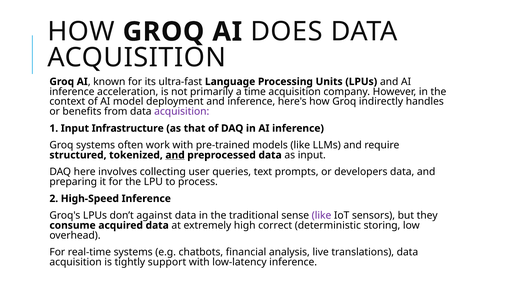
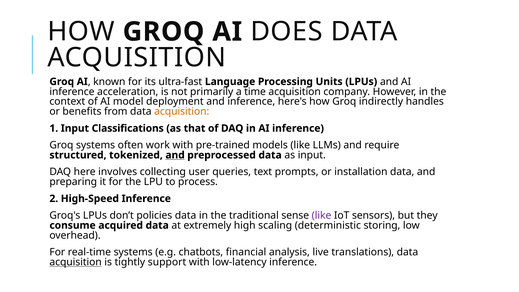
acquisition at (182, 112) colour: purple -> orange
Infrastructure: Infrastructure -> Classifications
developers: developers -> installation
against: against -> policies
correct: correct -> scaling
acquisition at (76, 262) underline: none -> present
